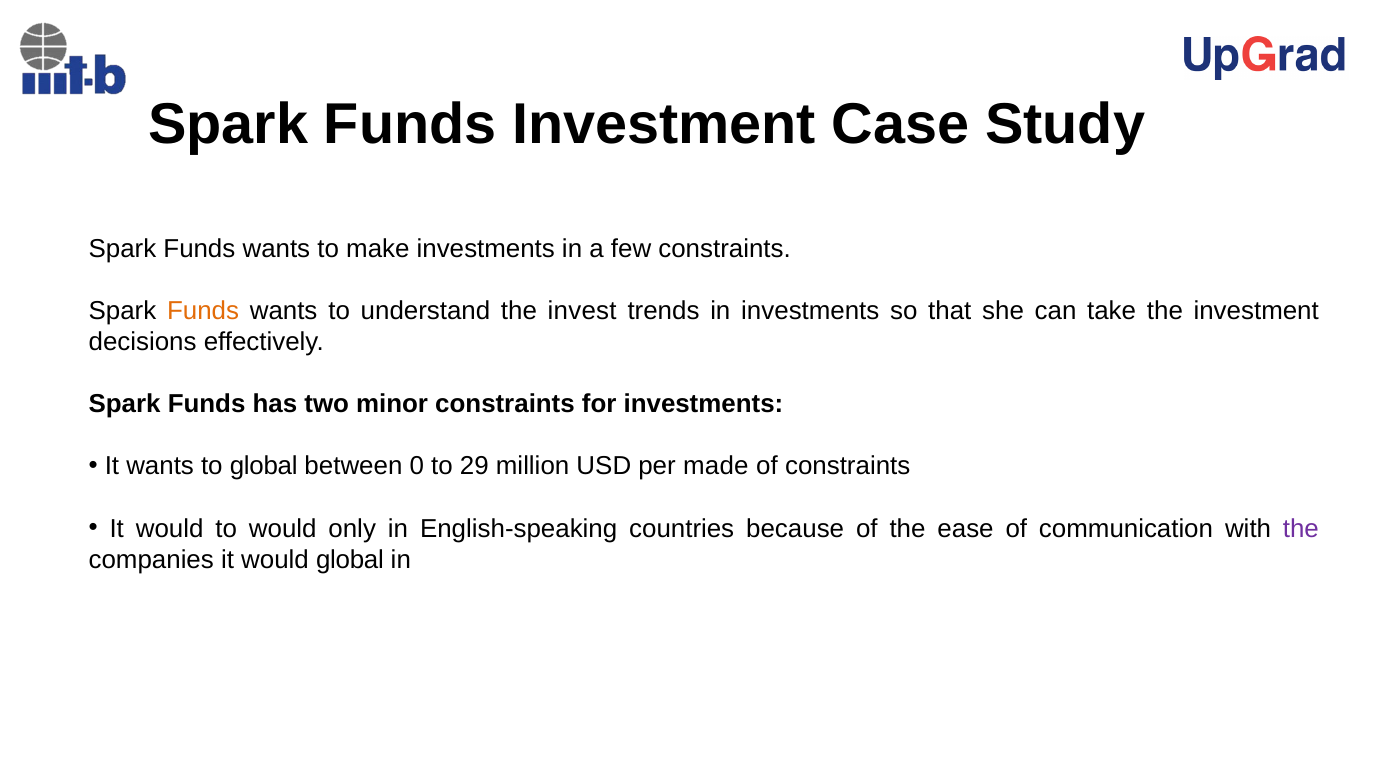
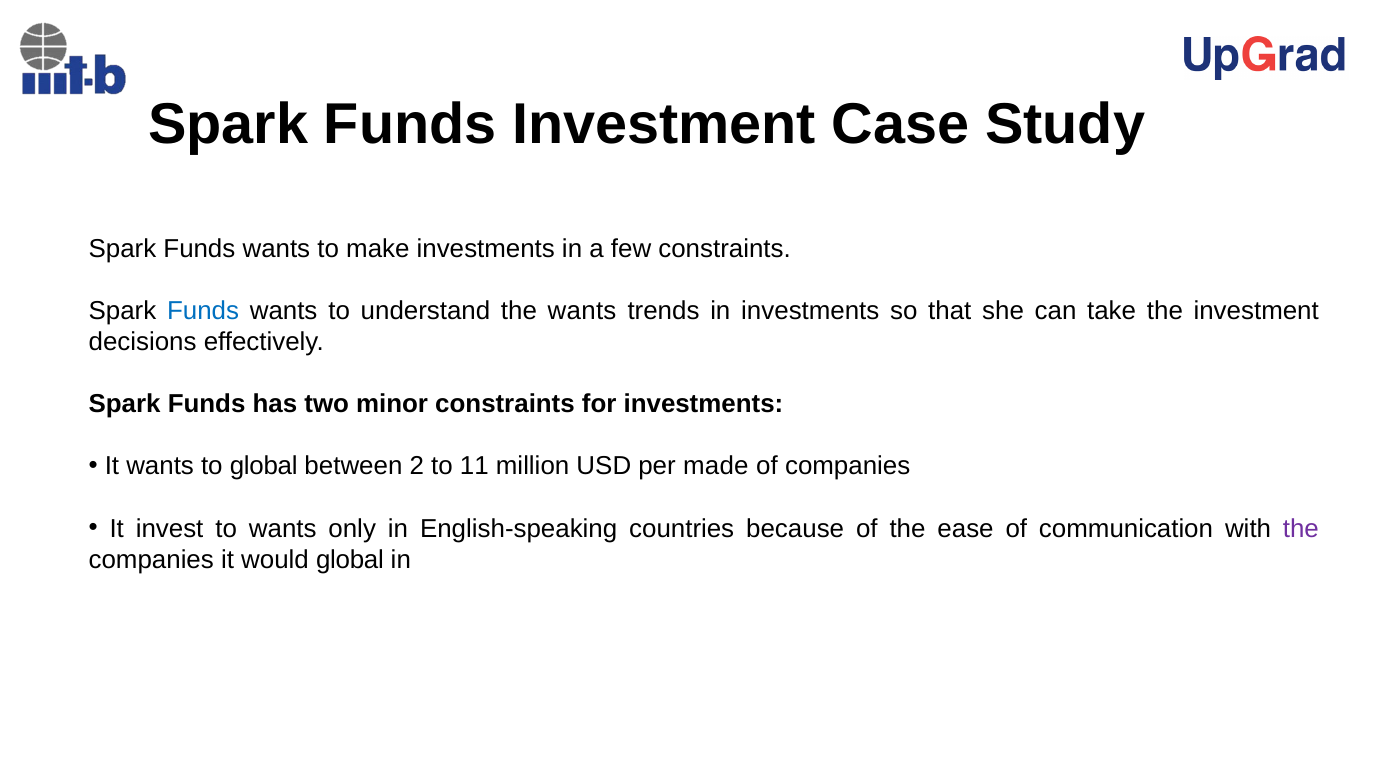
Funds at (203, 311) colour: orange -> blue
the invest: invest -> wants
0: 0 -> 2
29: 29 -> 11
of constraints: constraints -> companies
would at (170, 529): would -> invest
to would: would -> wants
